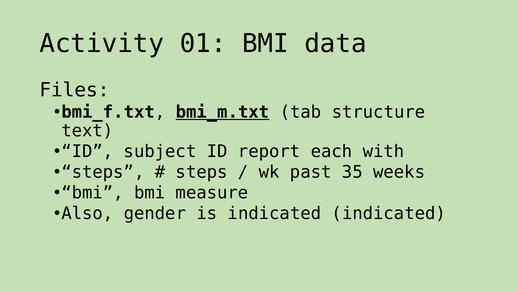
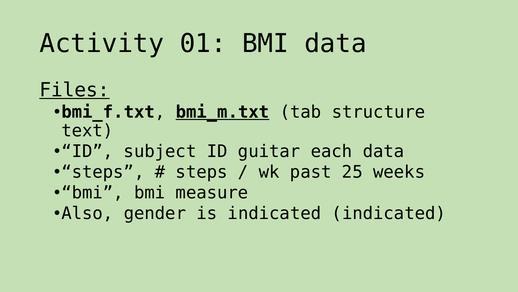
Files underline: none -> present
report: report -> guitar
each with: with -> data
35: 35 -> 25
